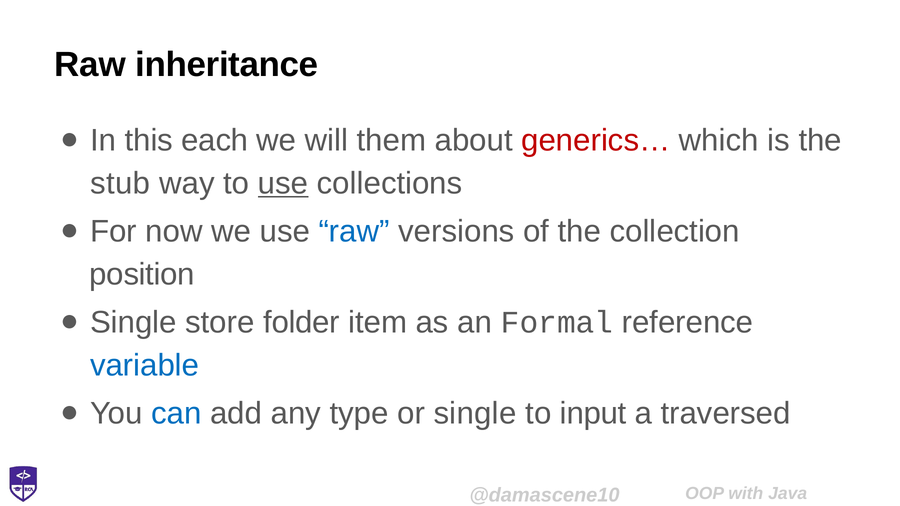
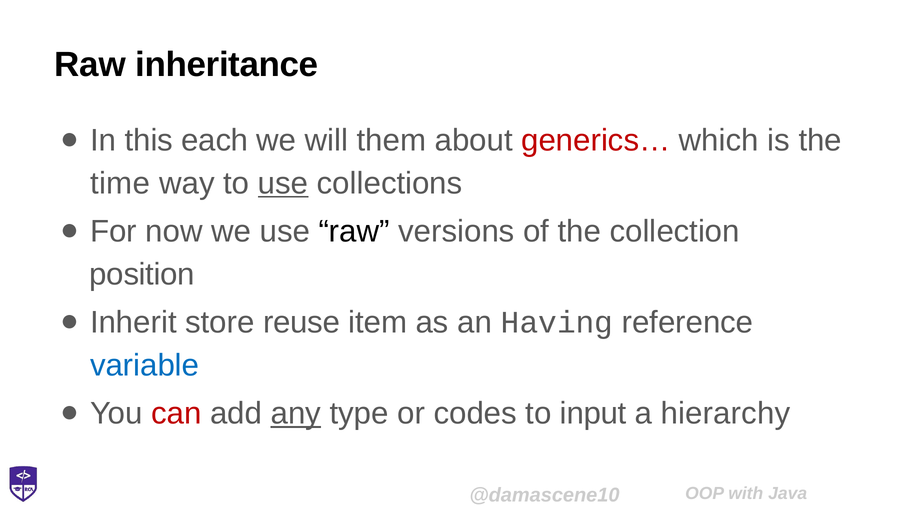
stub: stub -> time
raw at (354, 231) colour: blue -> black
Single at (133, 323): Single -> Inherit
folder: folder -> reuse
Formal: Formal -> Having
can colour: blue -> red
any underline: none -> present
or single: single -> codes
traversed: traversed -> hierarchy
